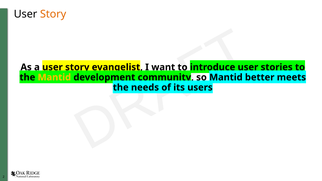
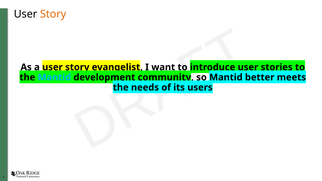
Mantid at (54, 77) colour: yellow -> light blue
